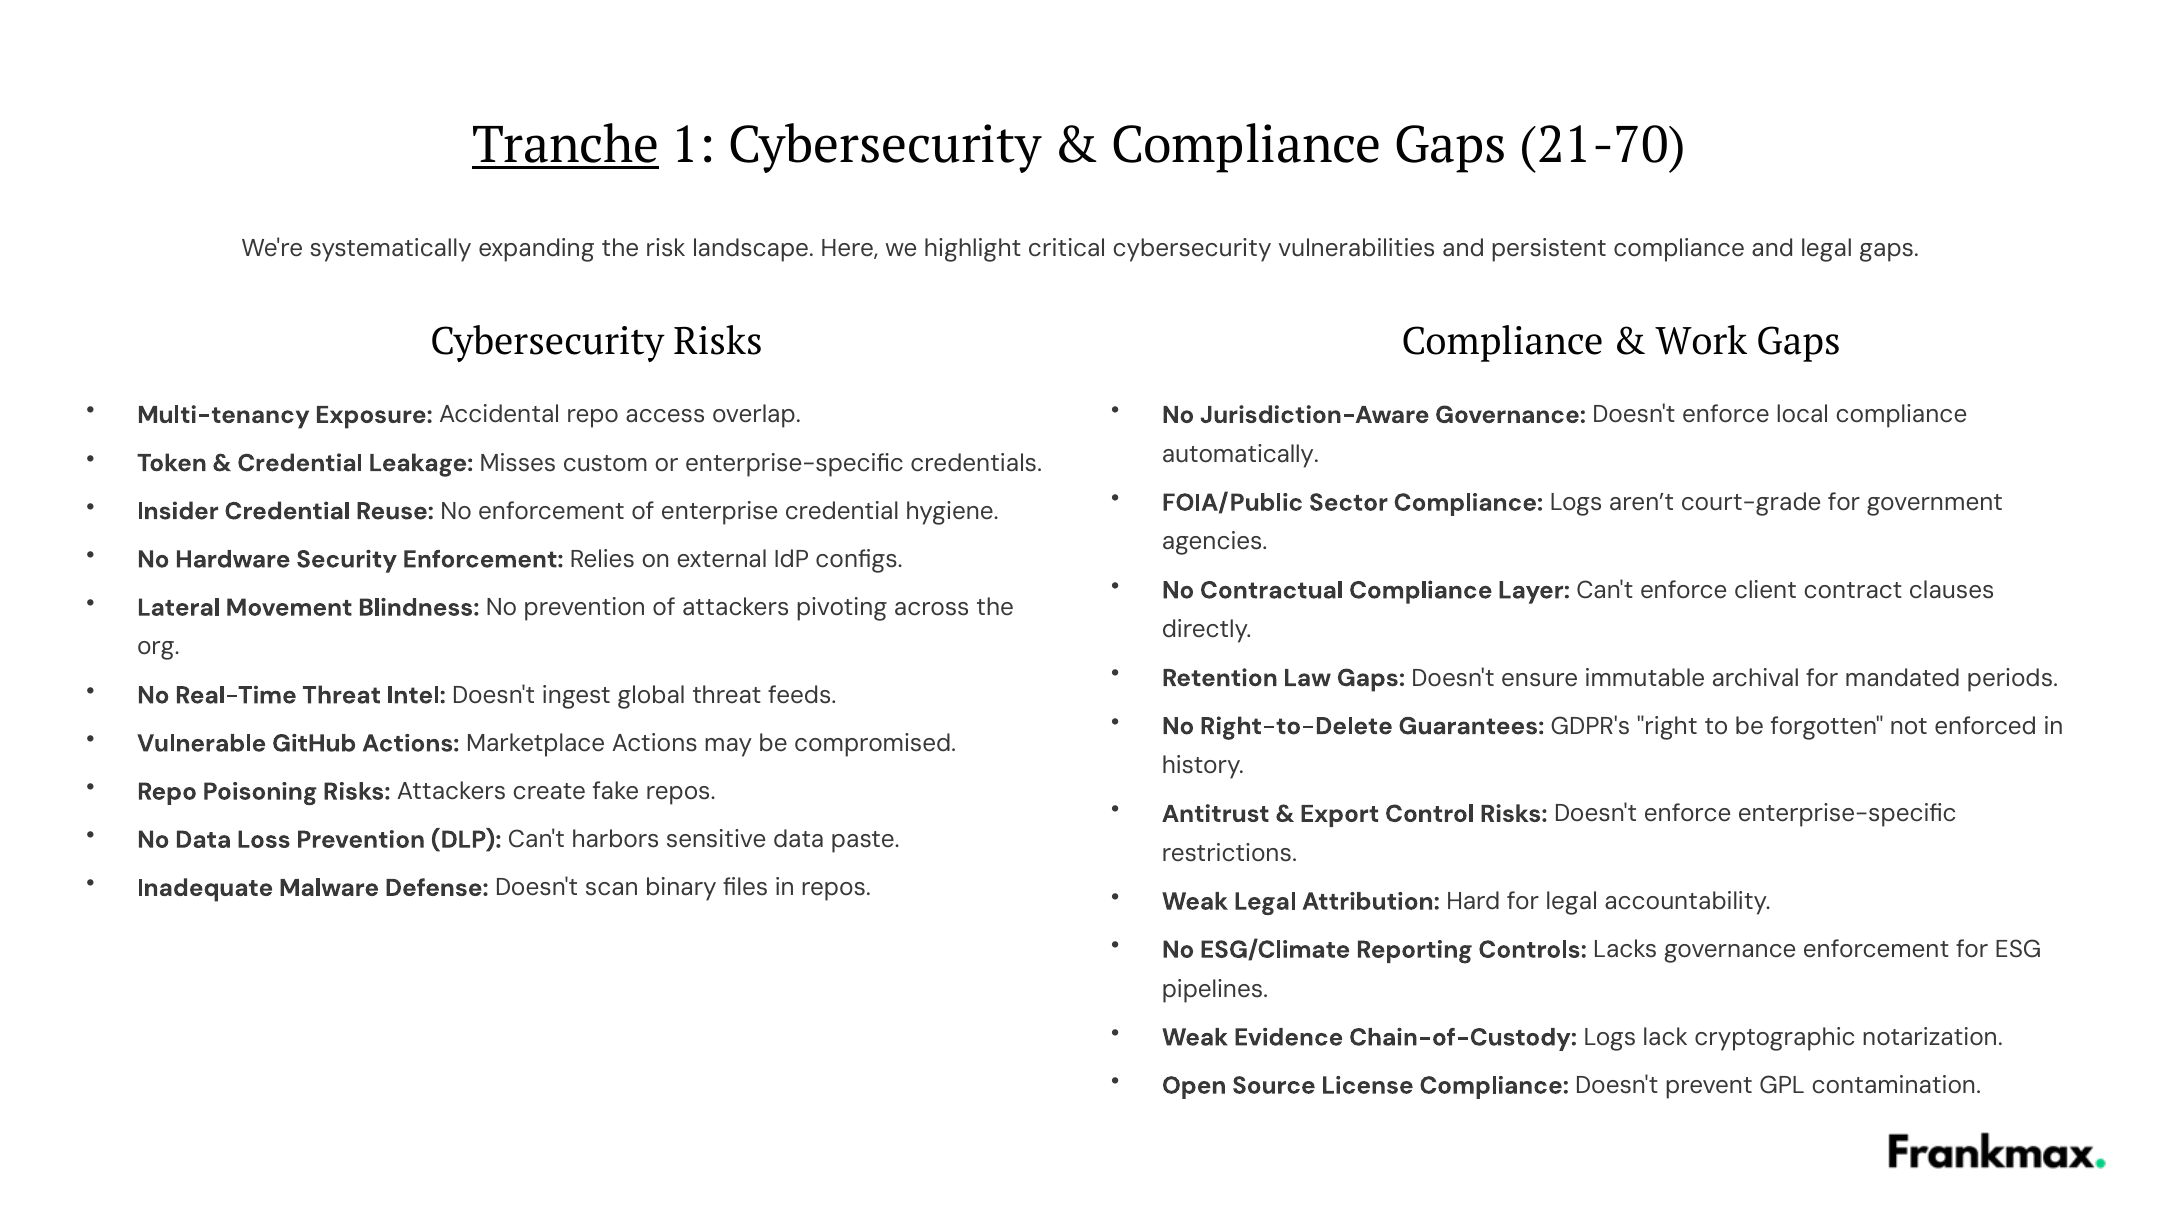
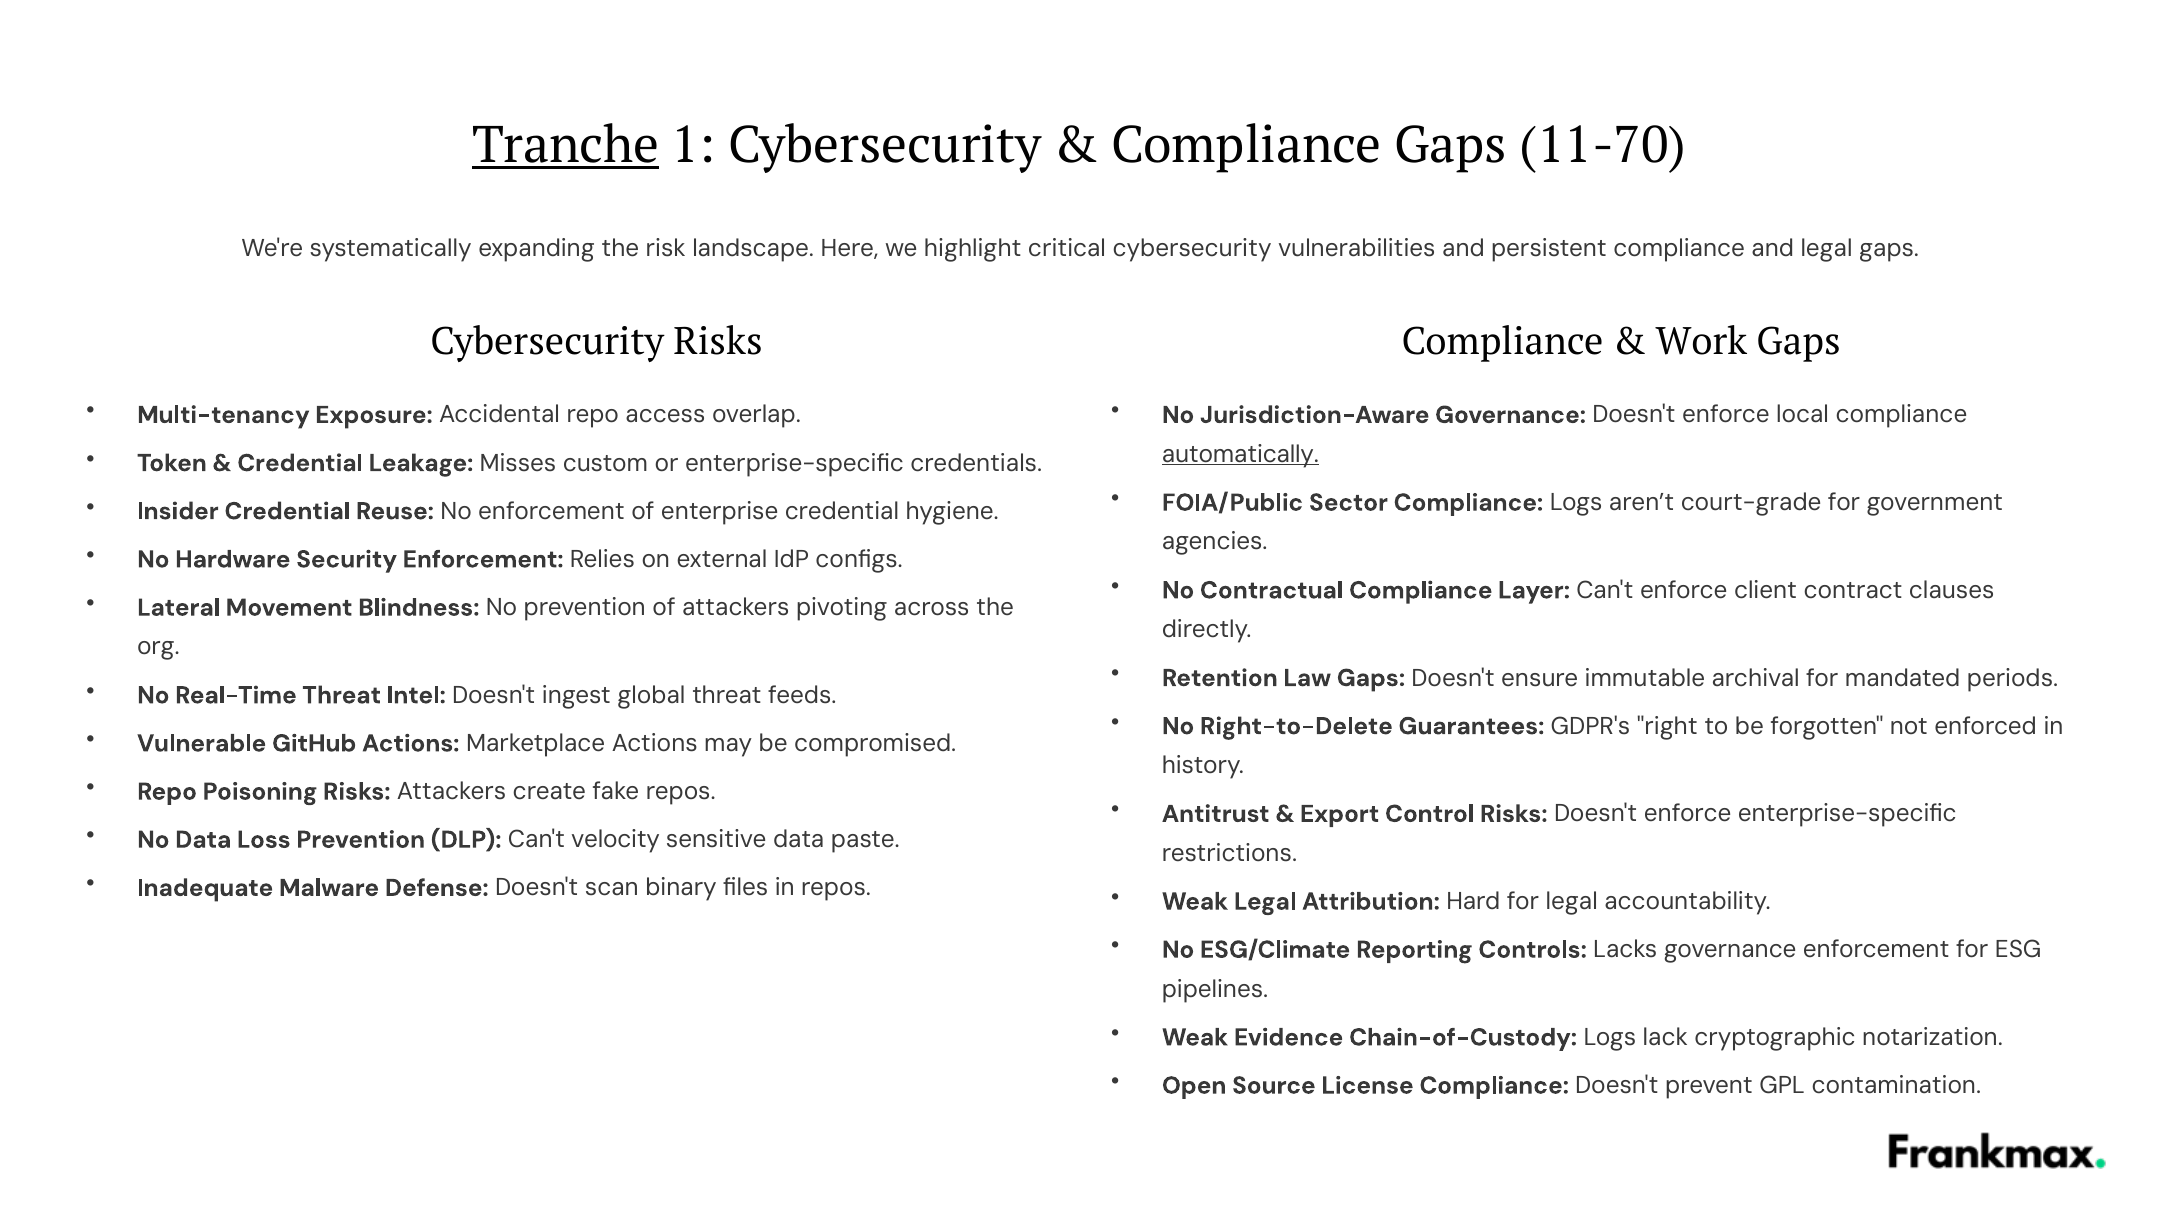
21-70: 21-70 -> 11-70
automatically underline: none -> present
harbors: harbors -> velocity
